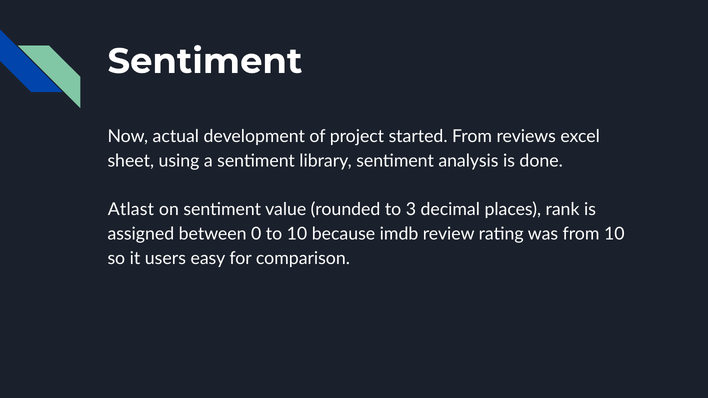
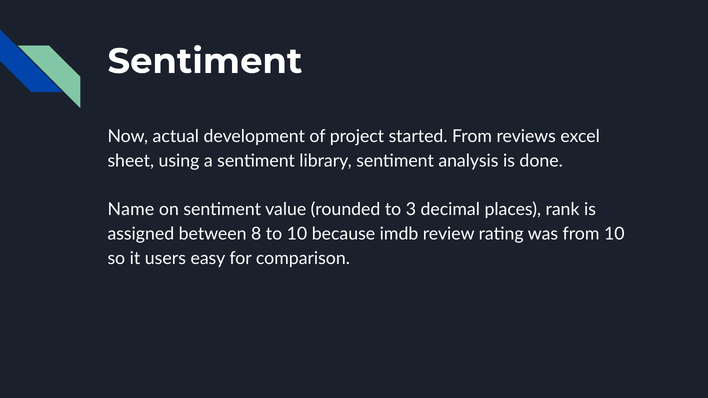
Atlast: Atlast -> Name
0: 0 -> 8
